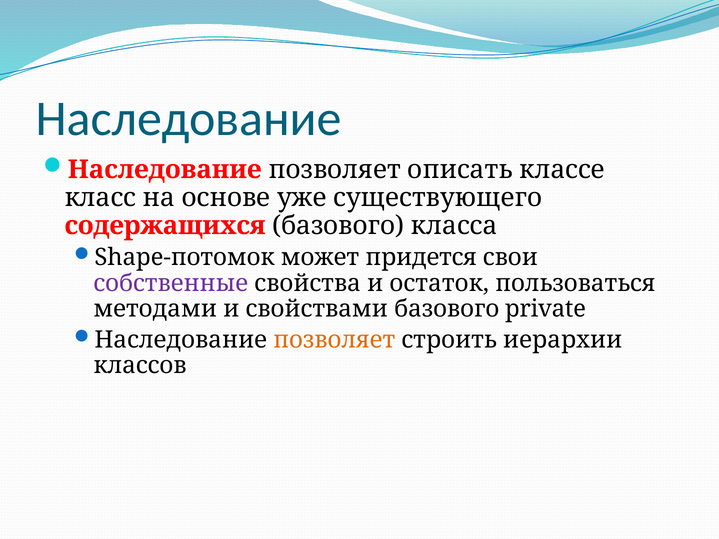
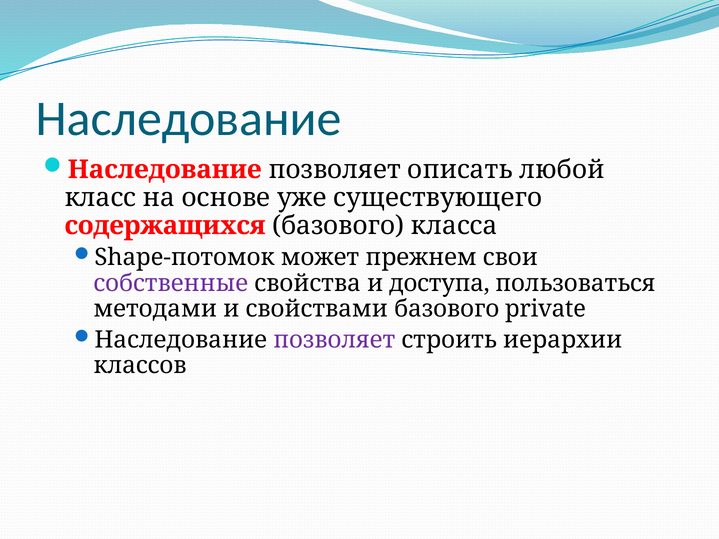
классе: классе -> любой
придется: придется -> прежнем
остаток: остаток -> доступа
позволяет at (334, 340) colour: orange -> purple
